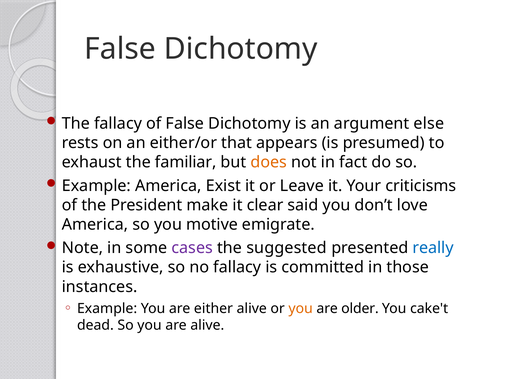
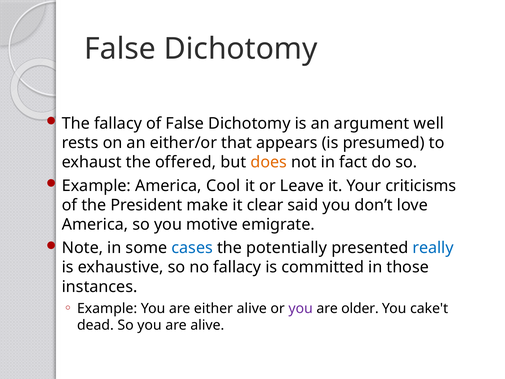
else: else -> well
familiar: familiar -> offered
Exist: Exist -> Cool
cases colour: purple -> blue
suggested: suggested -> potentially
you at (301, 308) colour: orange -> purple
